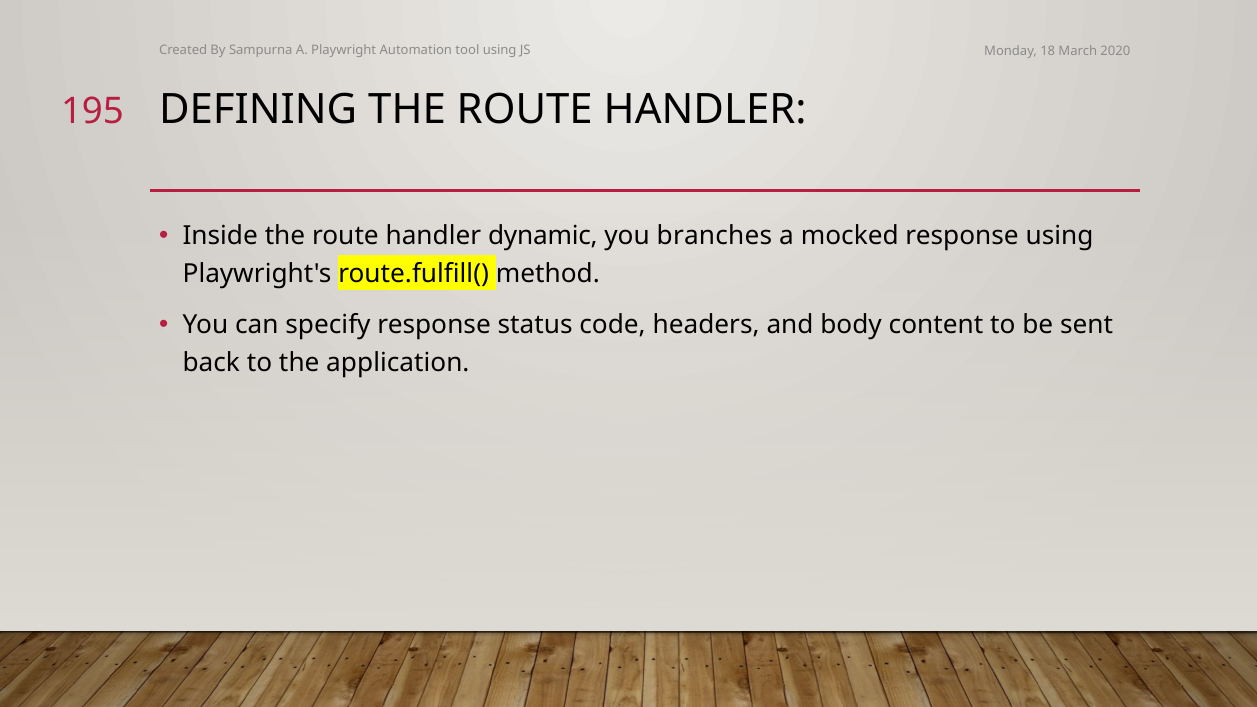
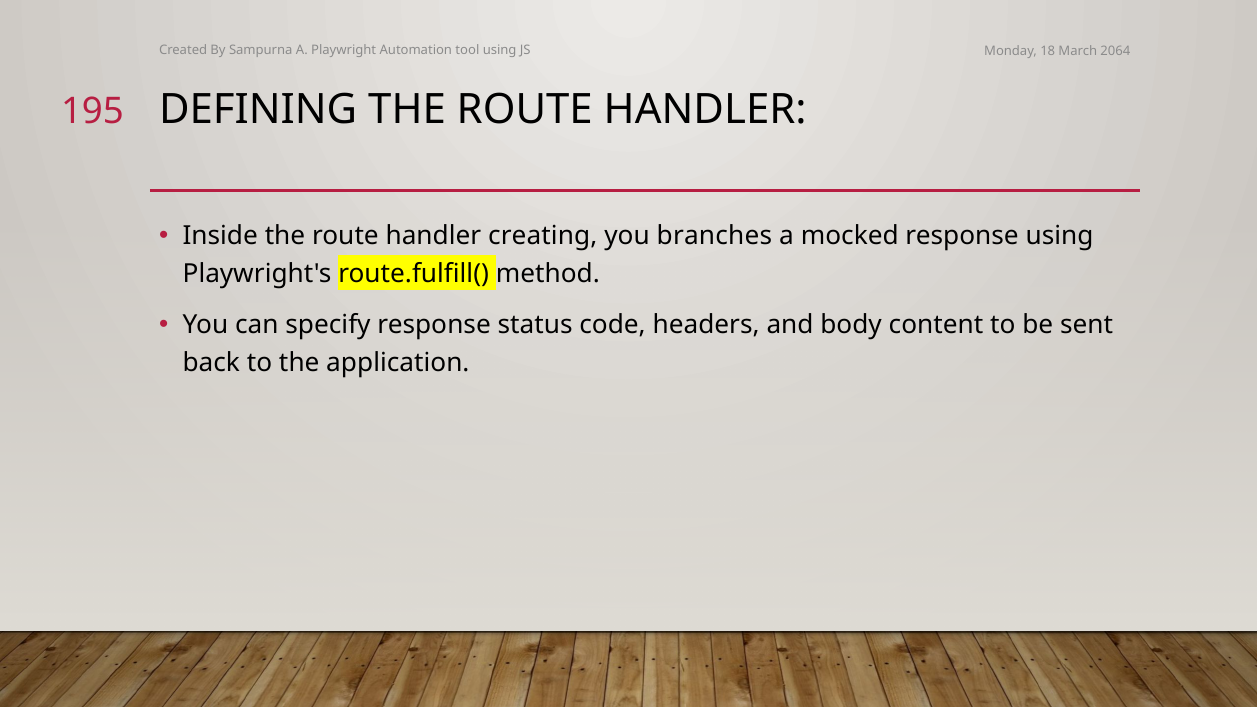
2020: 2020 -> 2064
dynamic: dynamic -> creating
